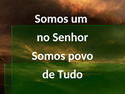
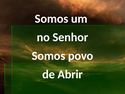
Tudo: Tudo -> Abrir
